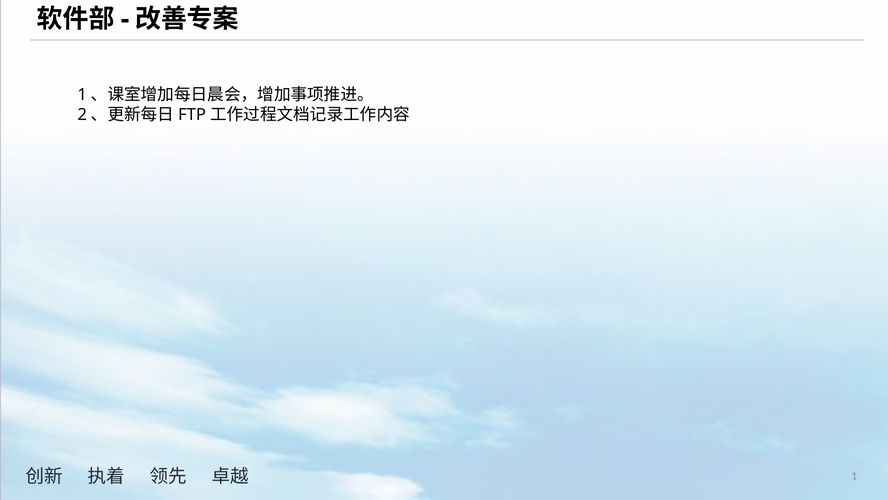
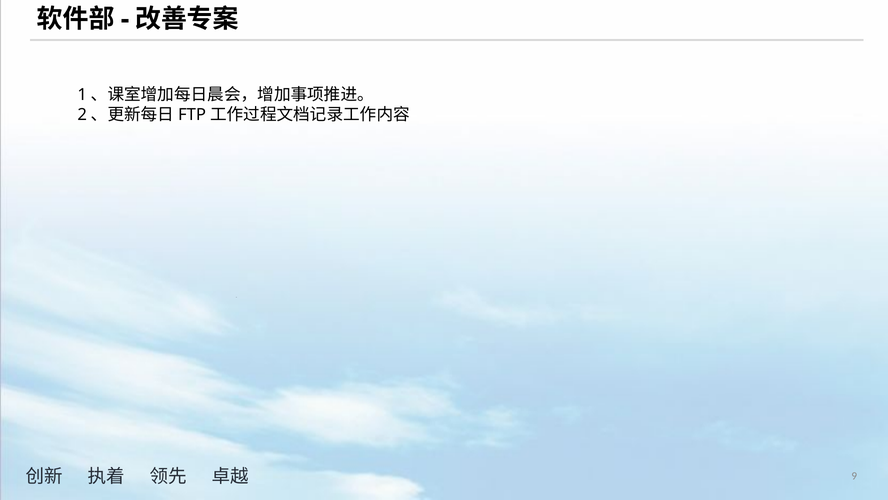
1: 1 -> 9
